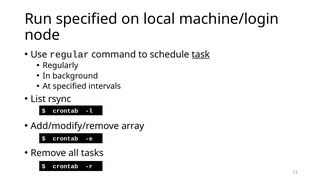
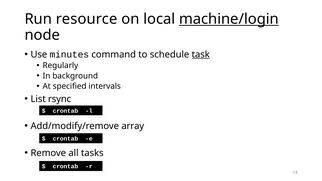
Run specified: specified -> resource
machine/login underline: none -> present
regular: regular -> minutes
